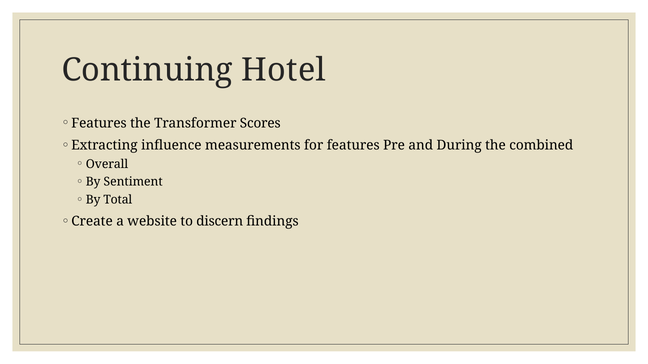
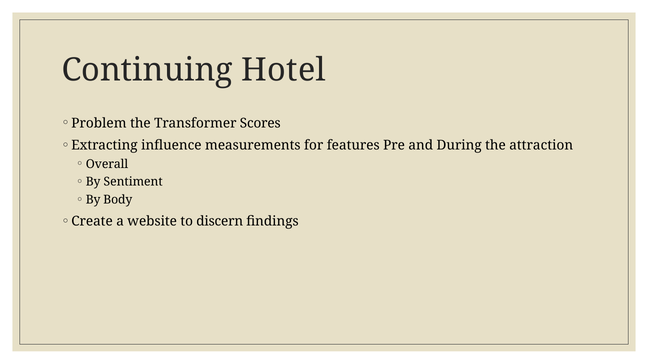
Features at (99, 123): Features -> Problem
combined: combined -> attraction
Total: Total -> Body
